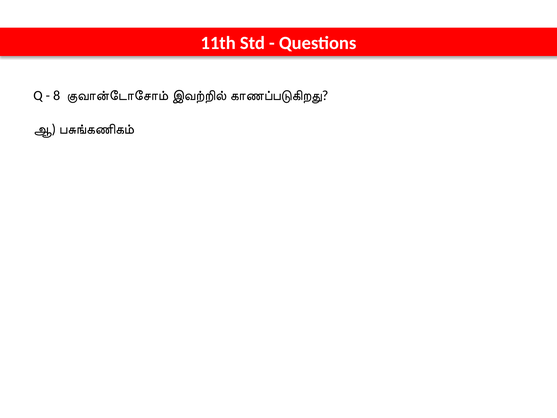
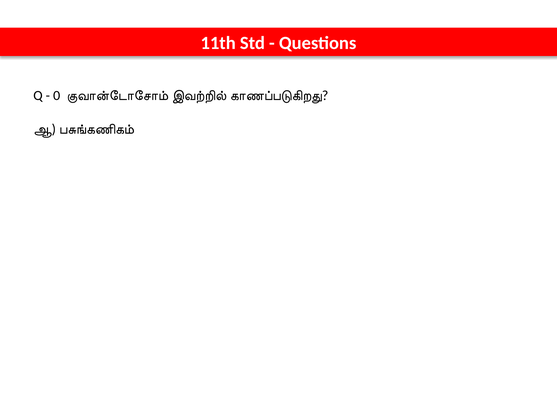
8: 8 -> 0
